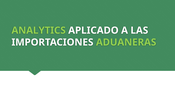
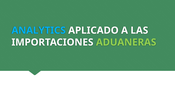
ANALYTICS colour: light green -> light blue
